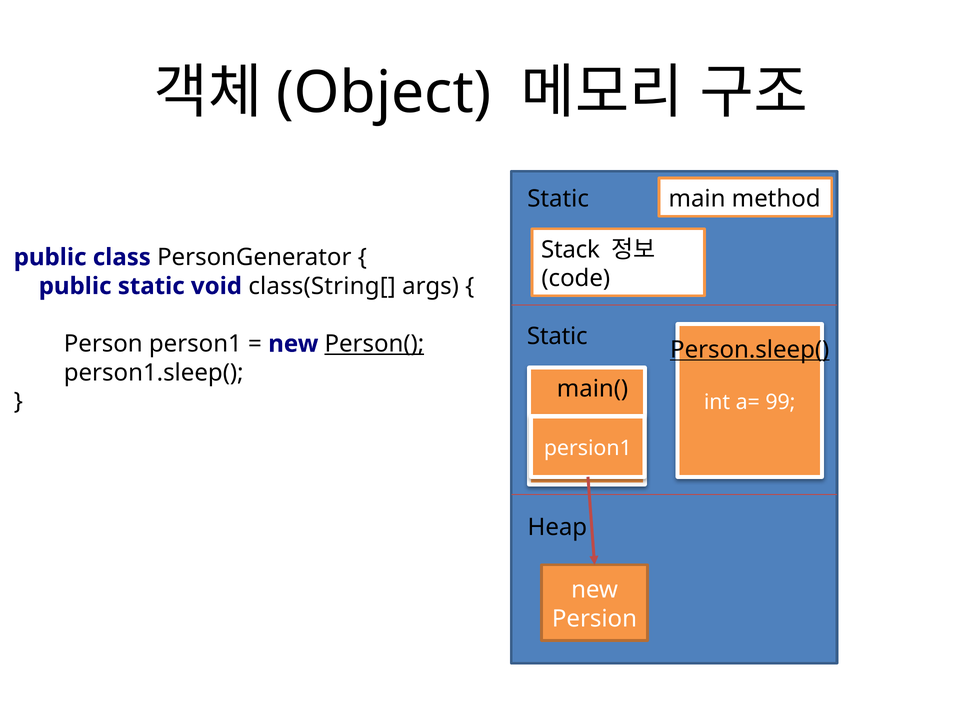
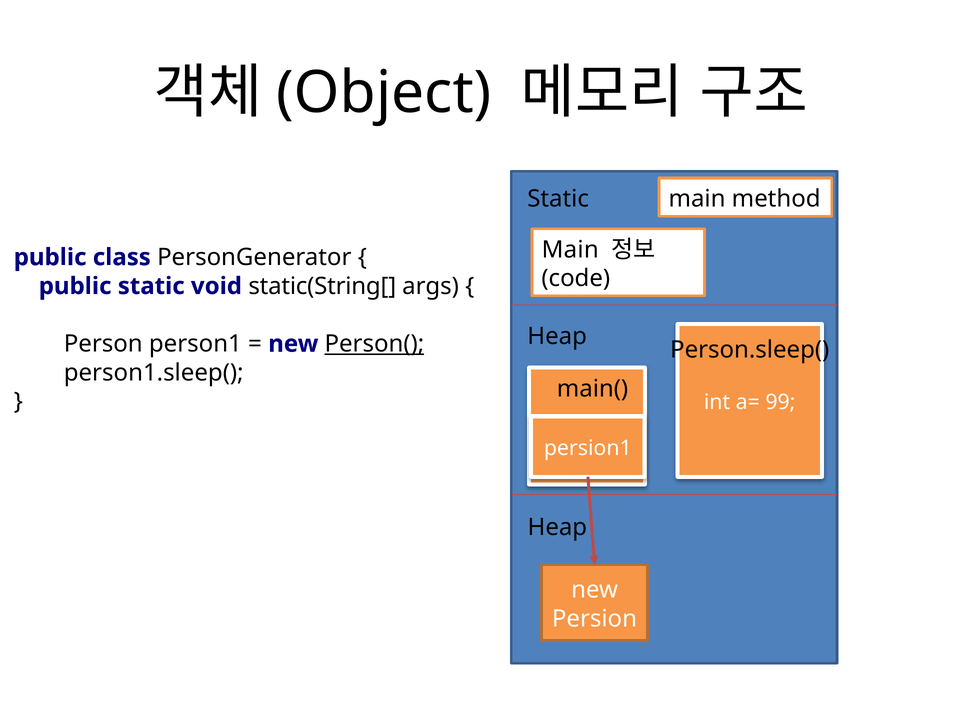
Stack at (570, 250): Stack -> Main
class(String[: class(String[ -> static(String[
Static at (557, 337): Static -> Heap
Person.sleep( underline: present -> none
